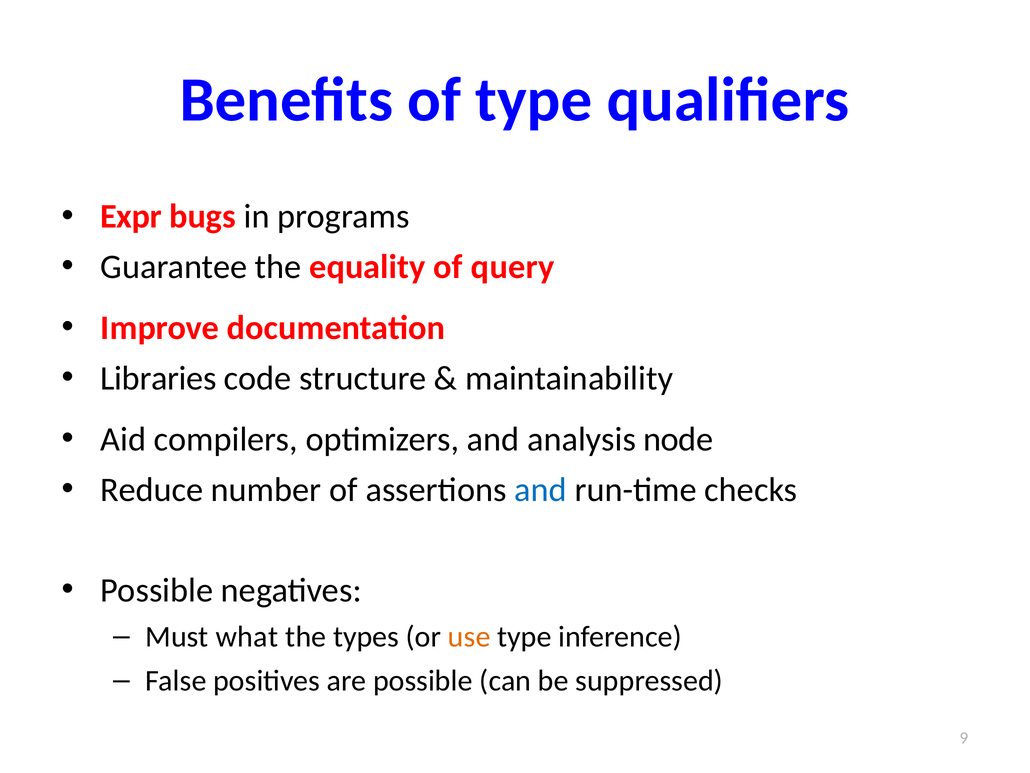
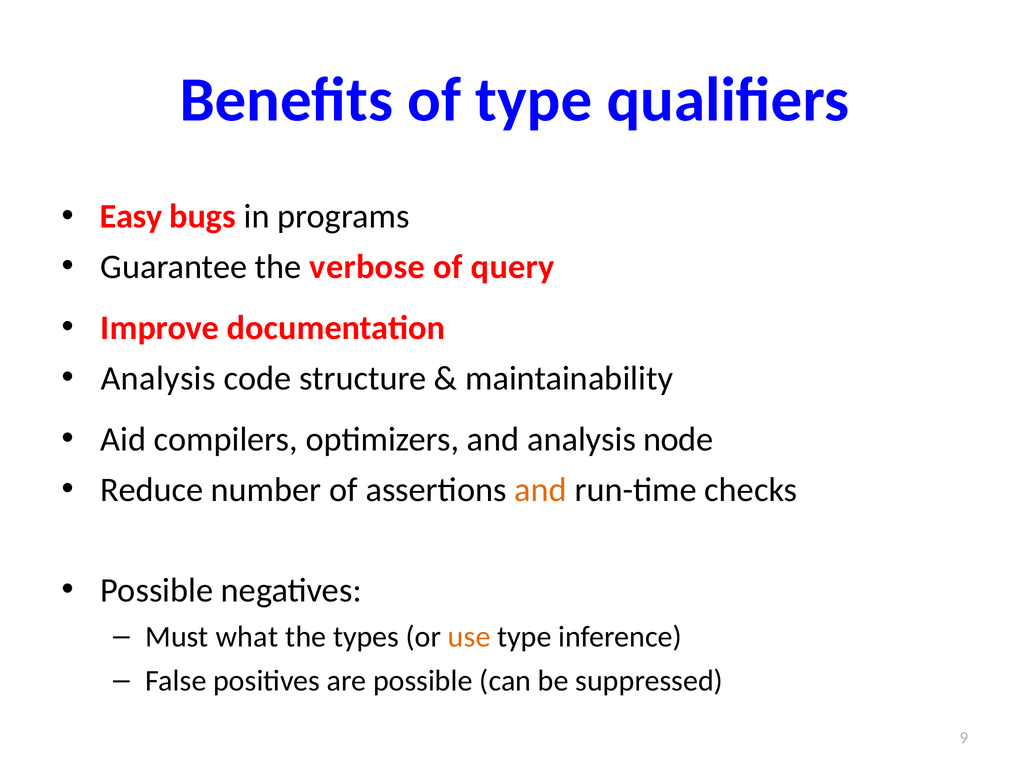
Expr: Expr -> Easy
equality: equality -> verbose
Libraries at (158, 378): Libraries -> Analysis
and at (541, 489) colour: blue -> orange
